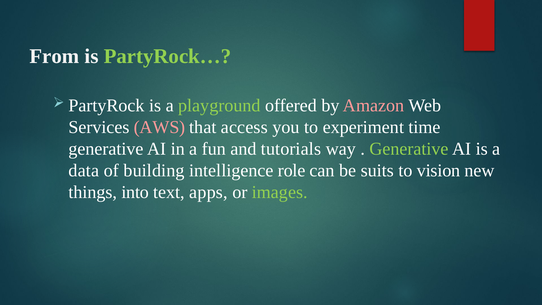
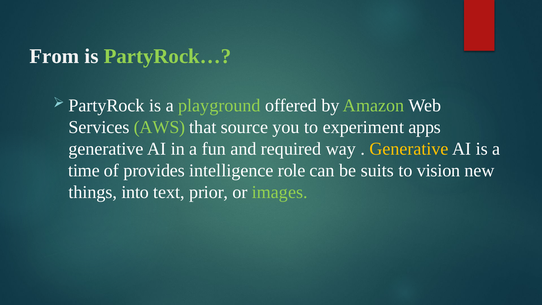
Amazon colour: pink -> light green
AWS colour: pink -> light green
access: access -> source
time: time -> apps
tutorials: tutorials -> required
Generative at (409, 149) colour: light green -> yellow
data: data -> time
building: building -> provides
apps: apps -> prior
